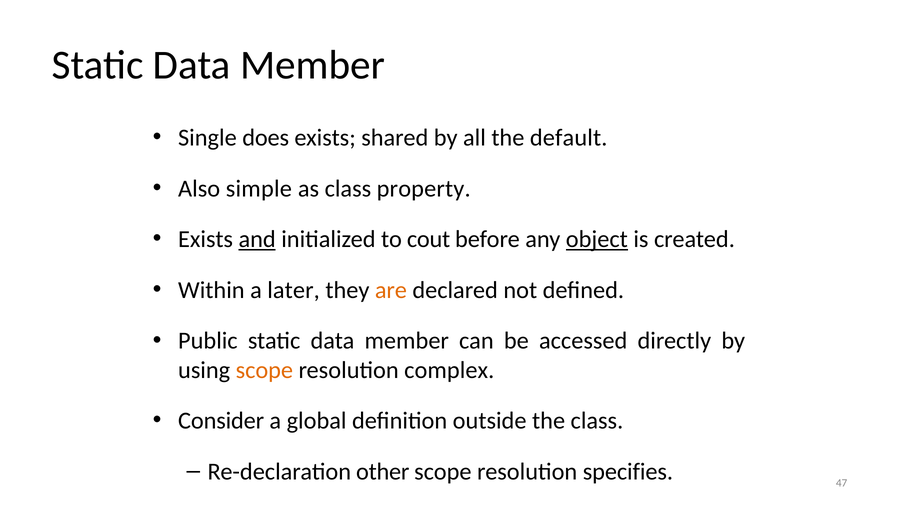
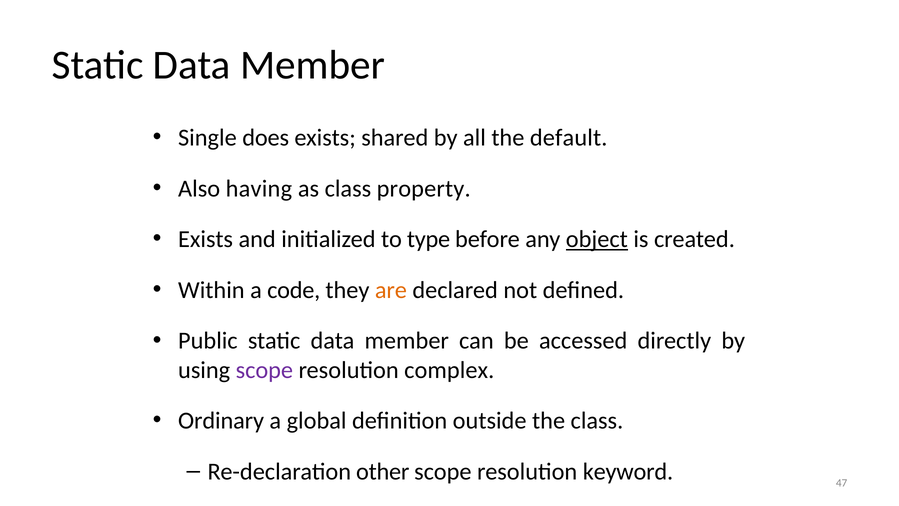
simple: simple -> having
and underline: present -> none
cout: cout -> type
later: later -> code
scope at (264, 370) colour: orange -> purple
Consider: Consider -> Ordinary
specifies: specifies -> keyword
